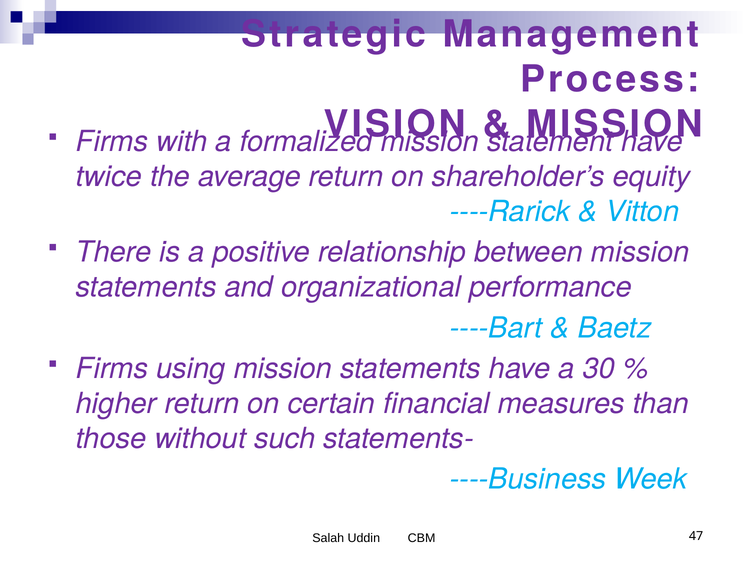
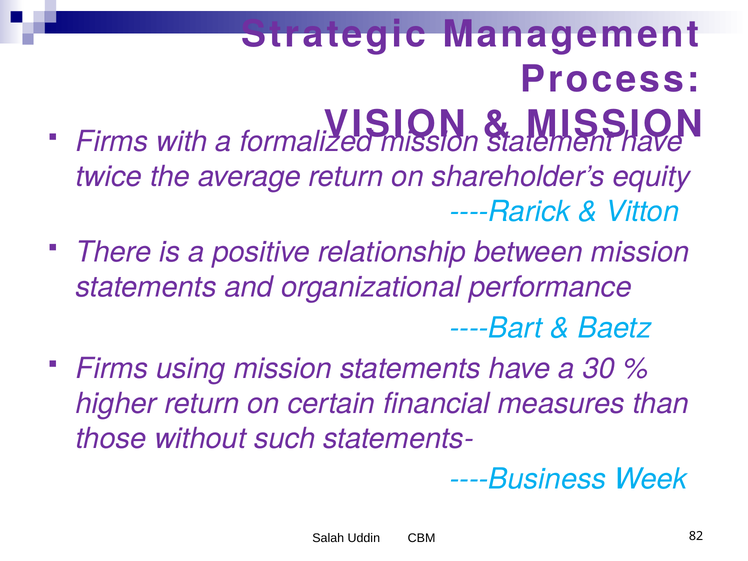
47: 47 -> 82
